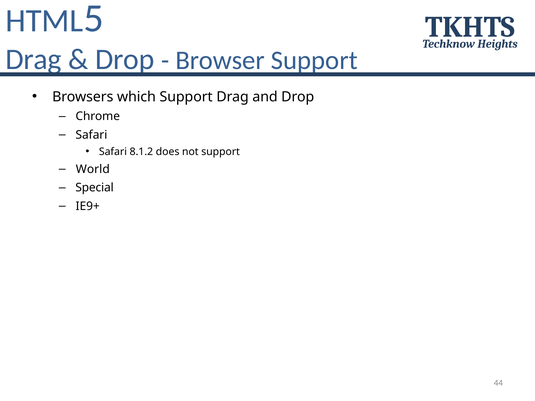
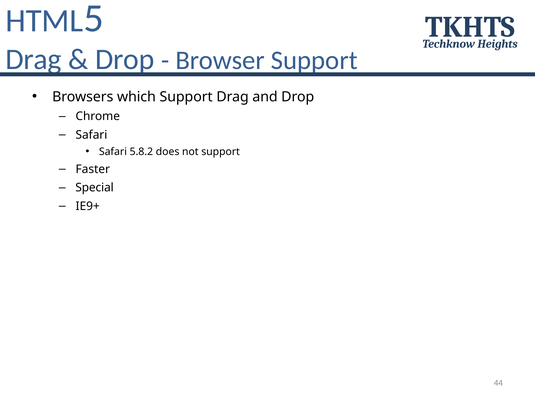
8.1.2: 8.1.2 -> 5.8.2
World: World -> Faster
